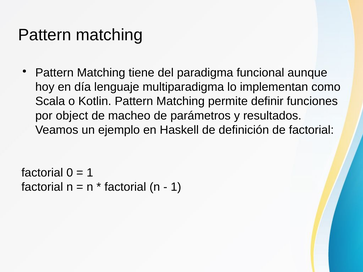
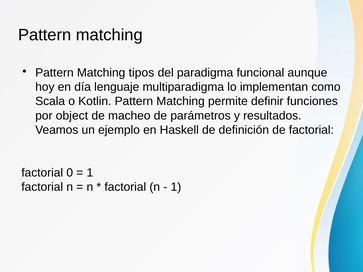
tiene: tiene -> tipos
